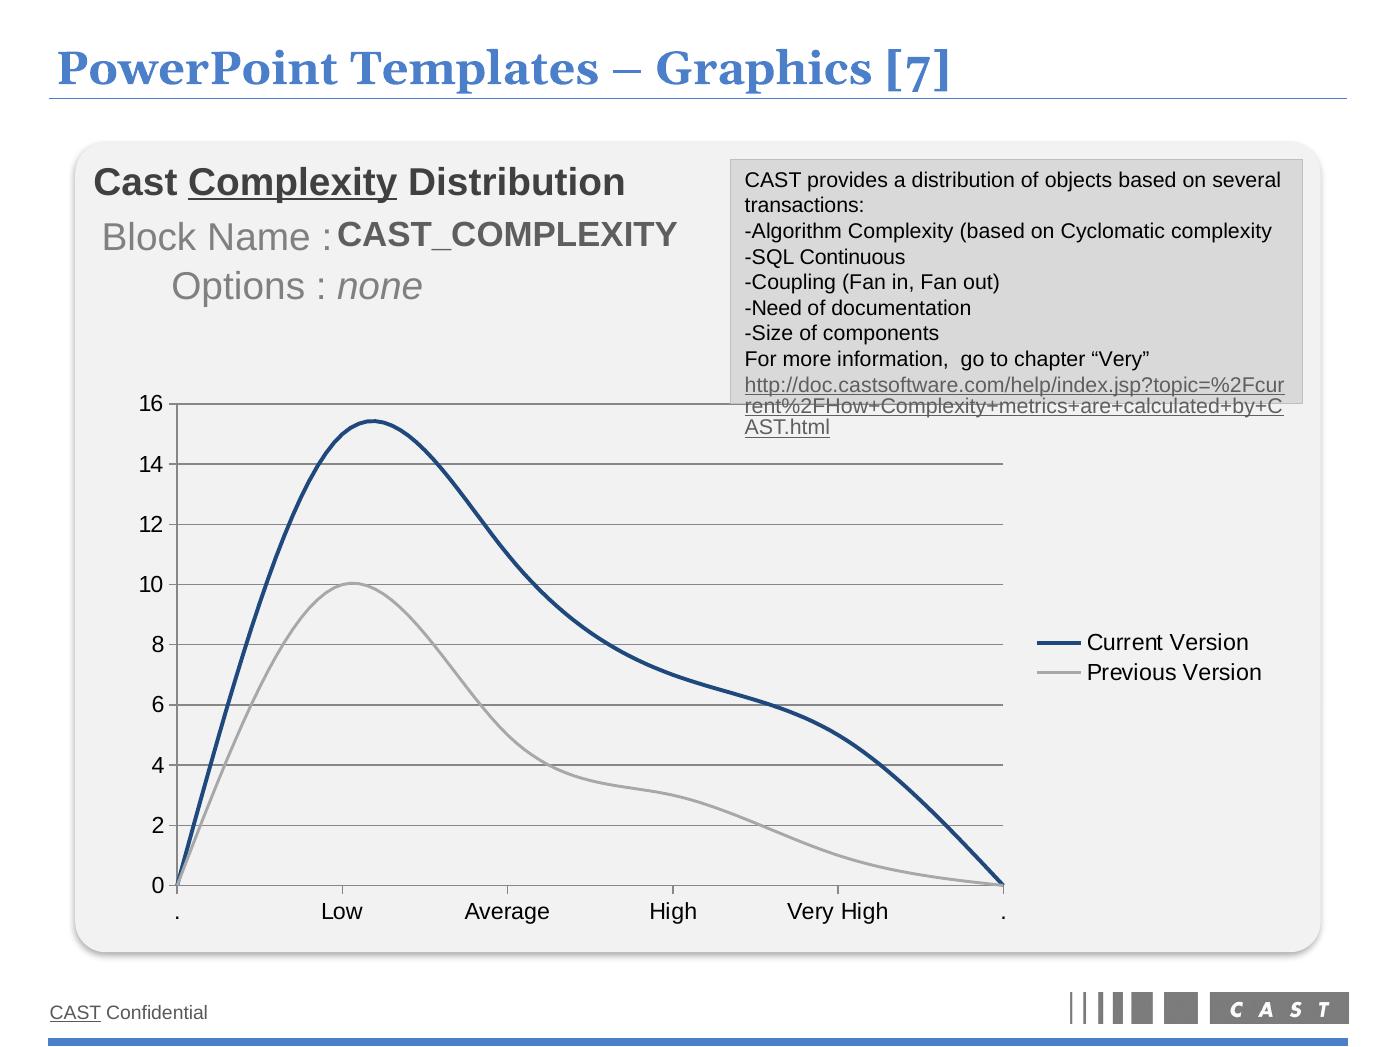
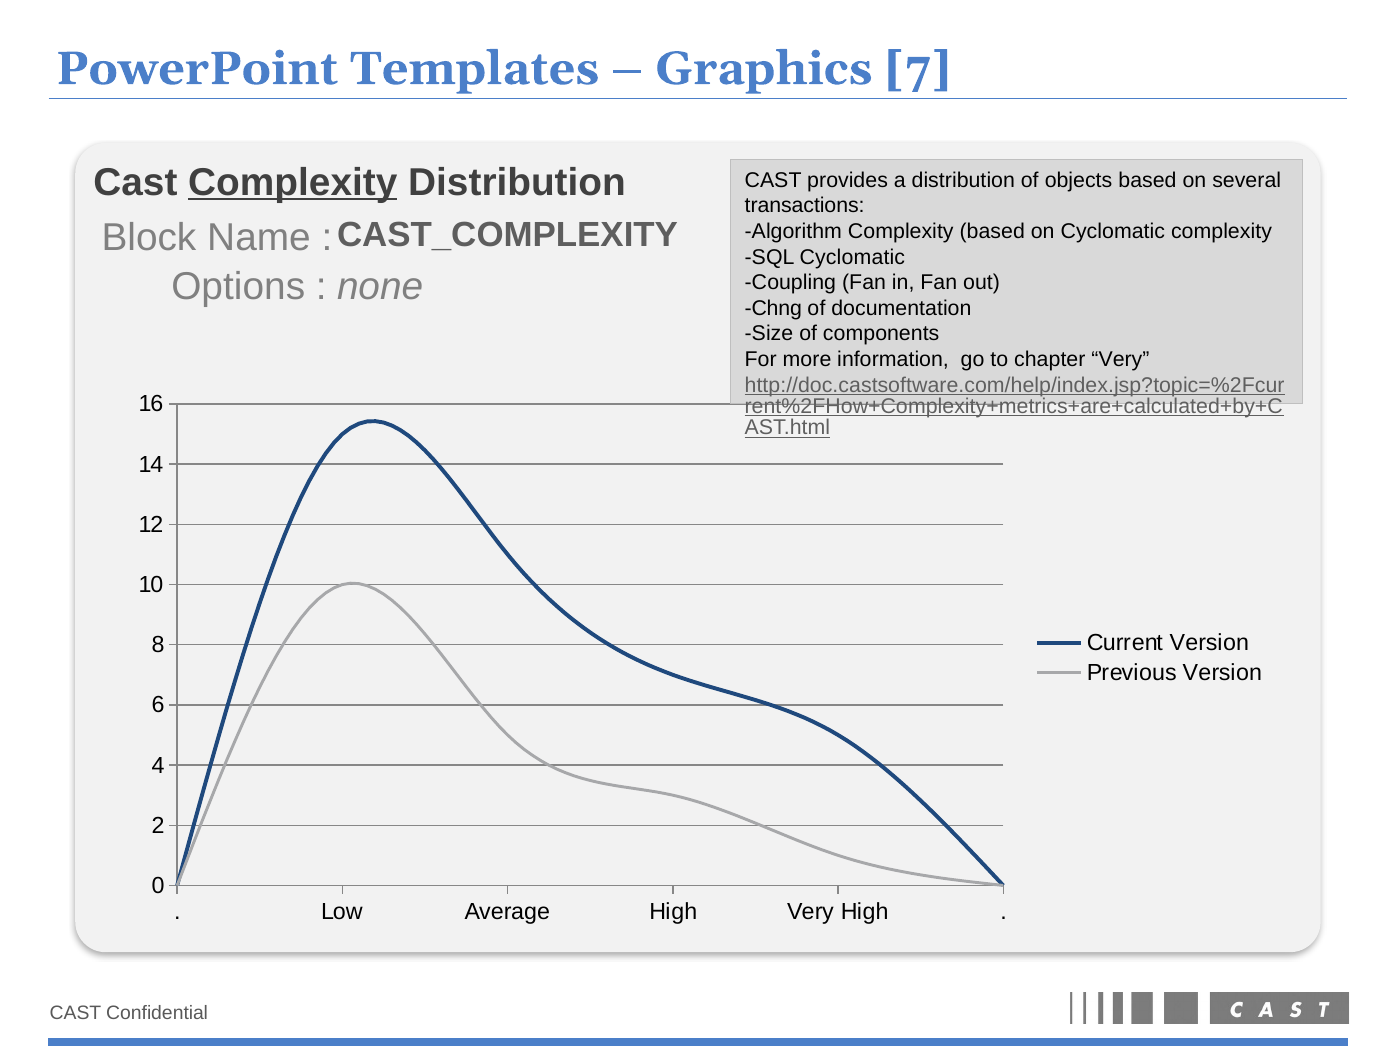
SQL Continuous: Continuous -> Cyclomatic
Need: Need -> Chng
CAST at (75, 1014) underline: present -> none
